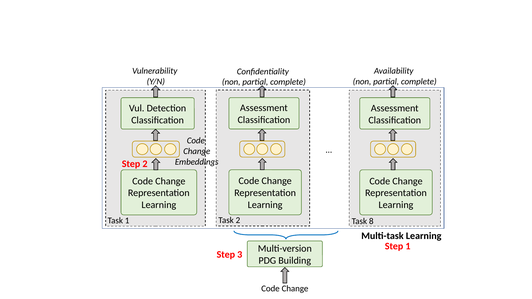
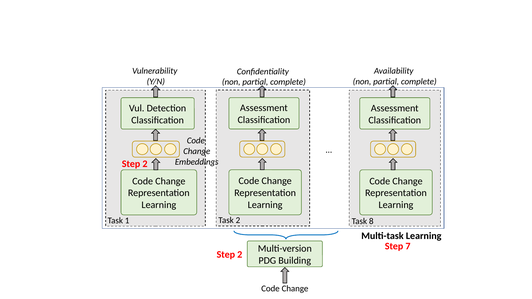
Step 1: 1 -> 7
3 at (240, 255): 3 -> 2
